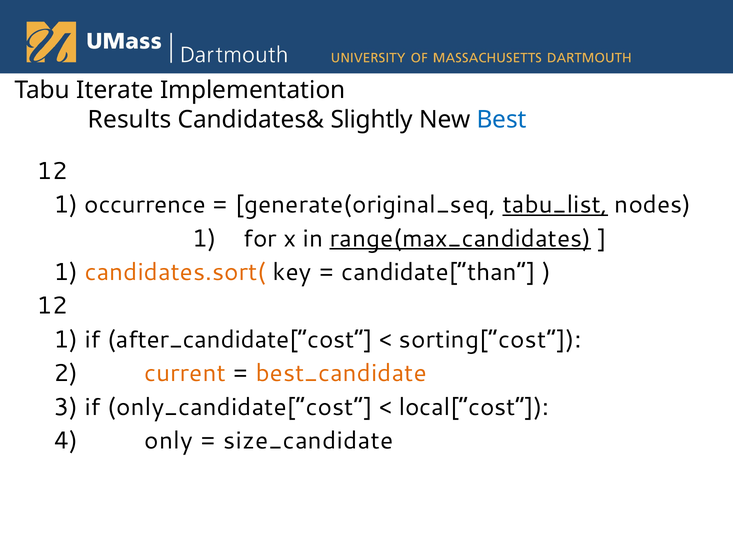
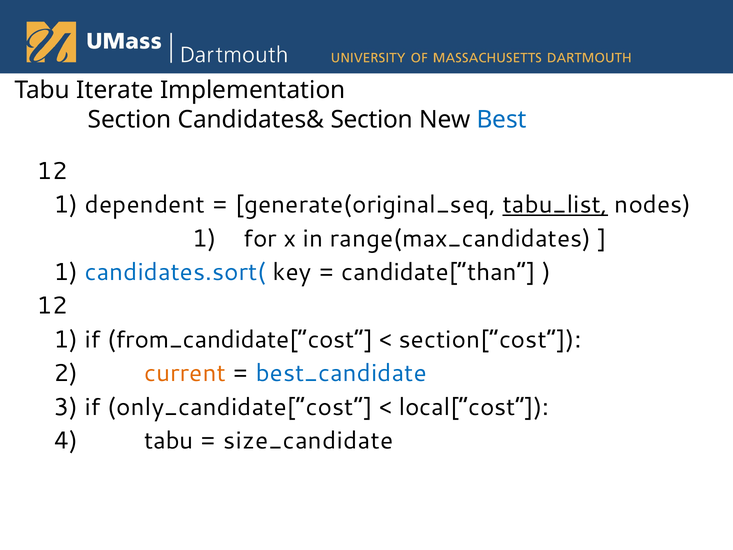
Results at (130, 120): Results -> Section
Candidates& Slightly: Slightly -> Section
occurrence: occurrence -> dependent
range(max_candidates underline: present -> none
candidates.sort( colour: orange -> blue
after_candidate[“cost: after_candidate[“cost -> from_candidate[“cost
sorting[“cost: sorting[“cost -> section[“cost
best_candidate colour: orange -> blue
only at (169, 441): only -> tabu
